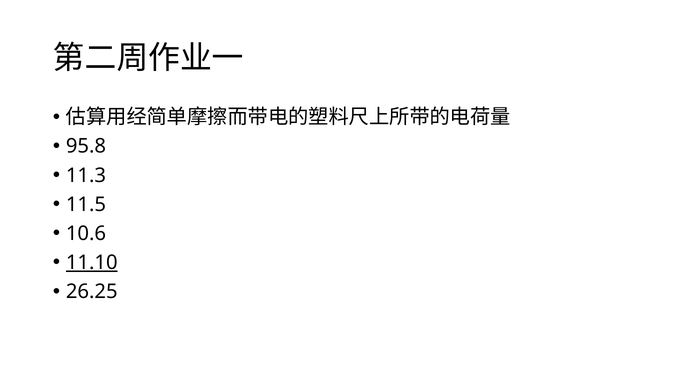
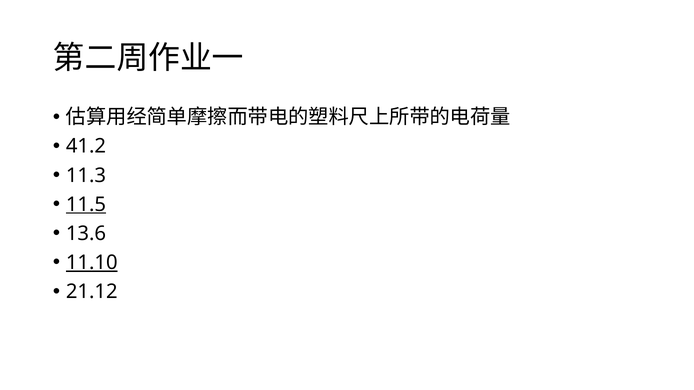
95.8: 95.8 -> 41.2
11.5 underline: none -> present
10.6: 10.6 -> 13.6
26.25: 26.25 -> 21.12
